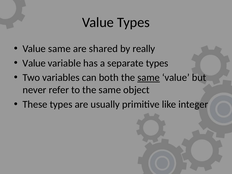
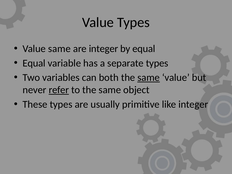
are shared: shared -> integer
by really: really -> equal
Value at (34, 63): Value -> Equal
refer underline: none -> present
